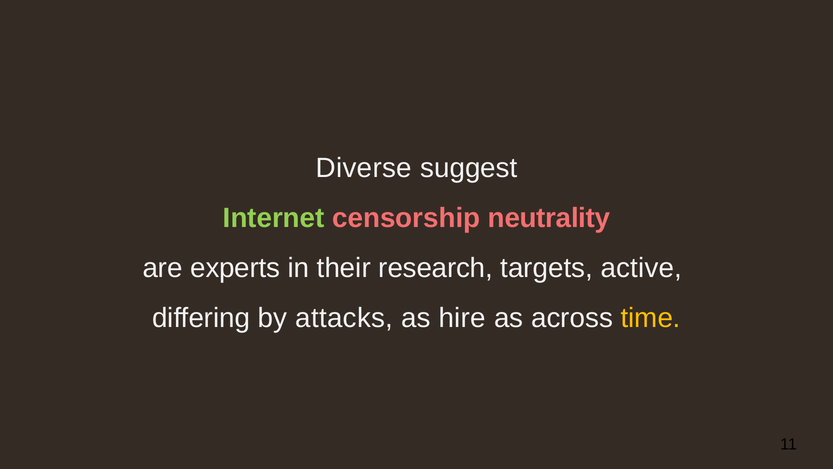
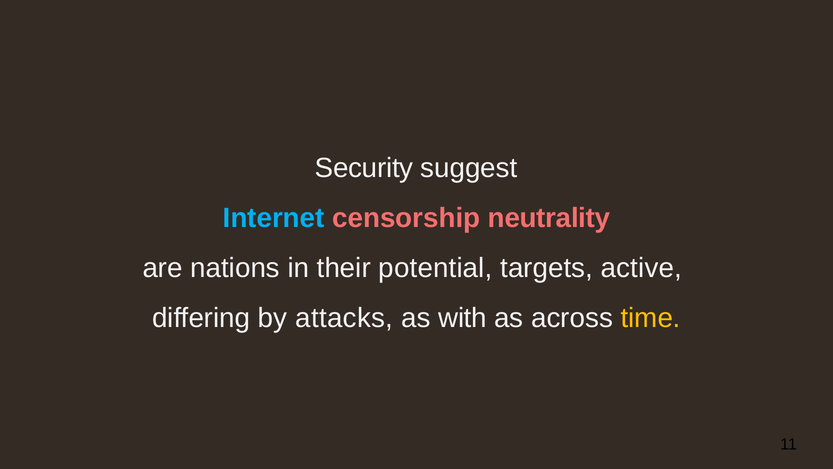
Diverse: Diverse -> Security
Internet colour: light green -> light blue
experts: experts -> nations
research: research -> potential
hire: hire -> with
